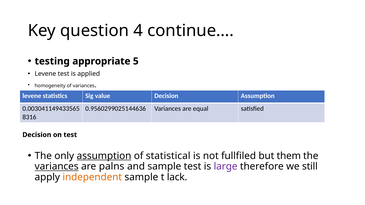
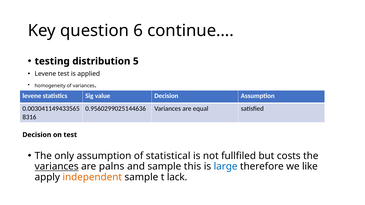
4: 4 -> 6
appropriate: appropriate -> distribution
assumption at (104, 156) underline: present -> none
them: them -> costs
sample test: test -> this
large colour: purple -> blue
still: still -> like
